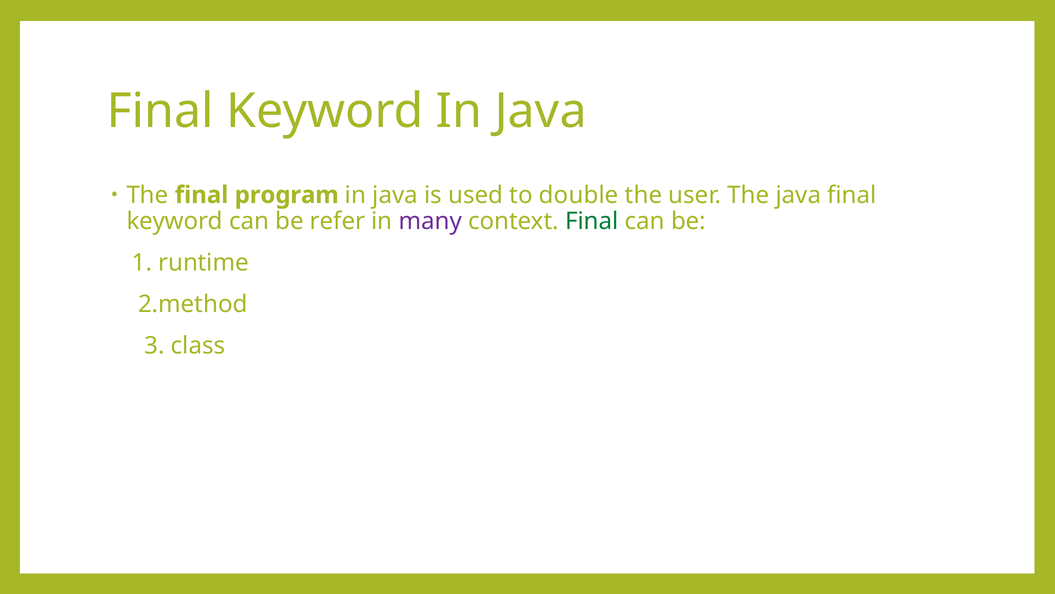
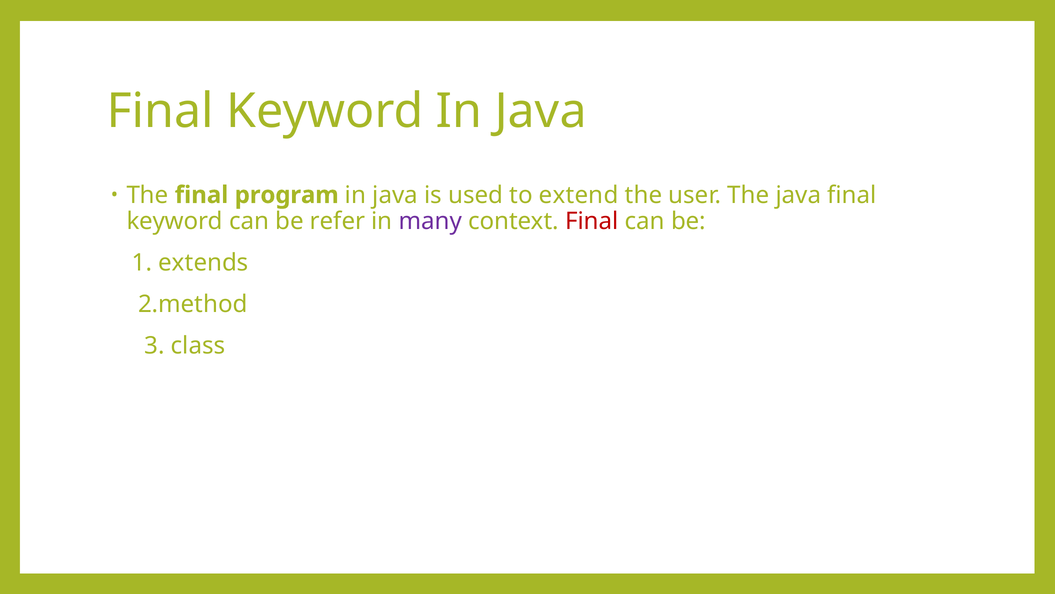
double: double -> extend
Final at (592, 221) colour: green -> red
runtime: runtime -> extends
